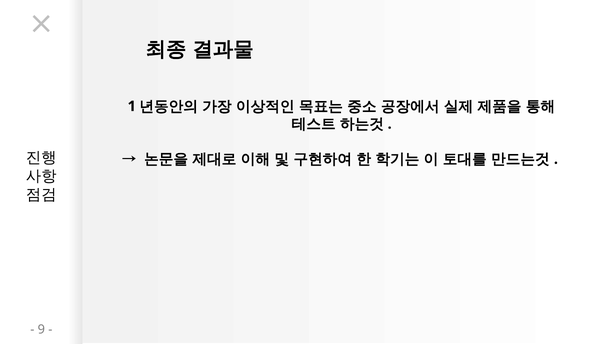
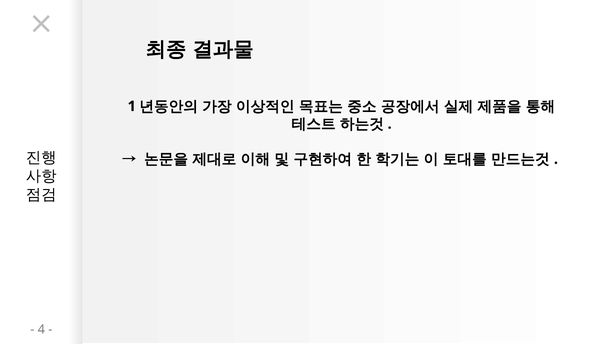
9: 9 -> 4
